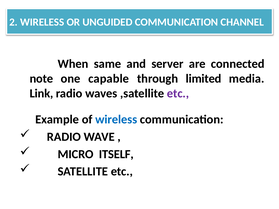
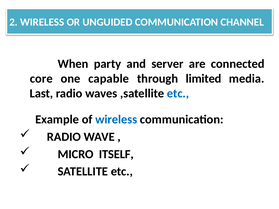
same: same -> party
note: note -> core
Link: Link -> Last
etc at (178, 94) colour: purple -> blue
